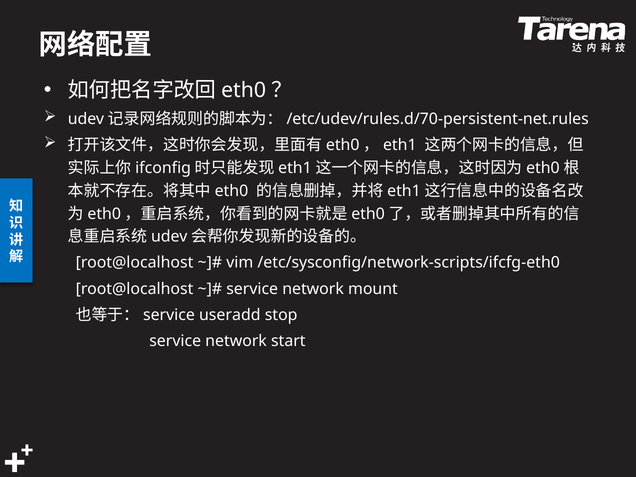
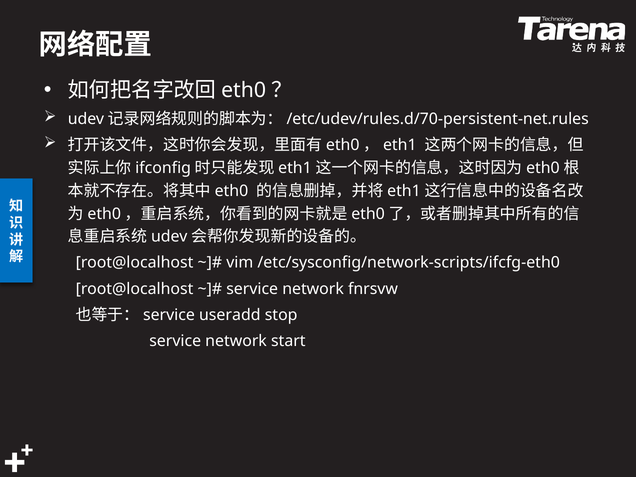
mount: mount -> fnrsvw
